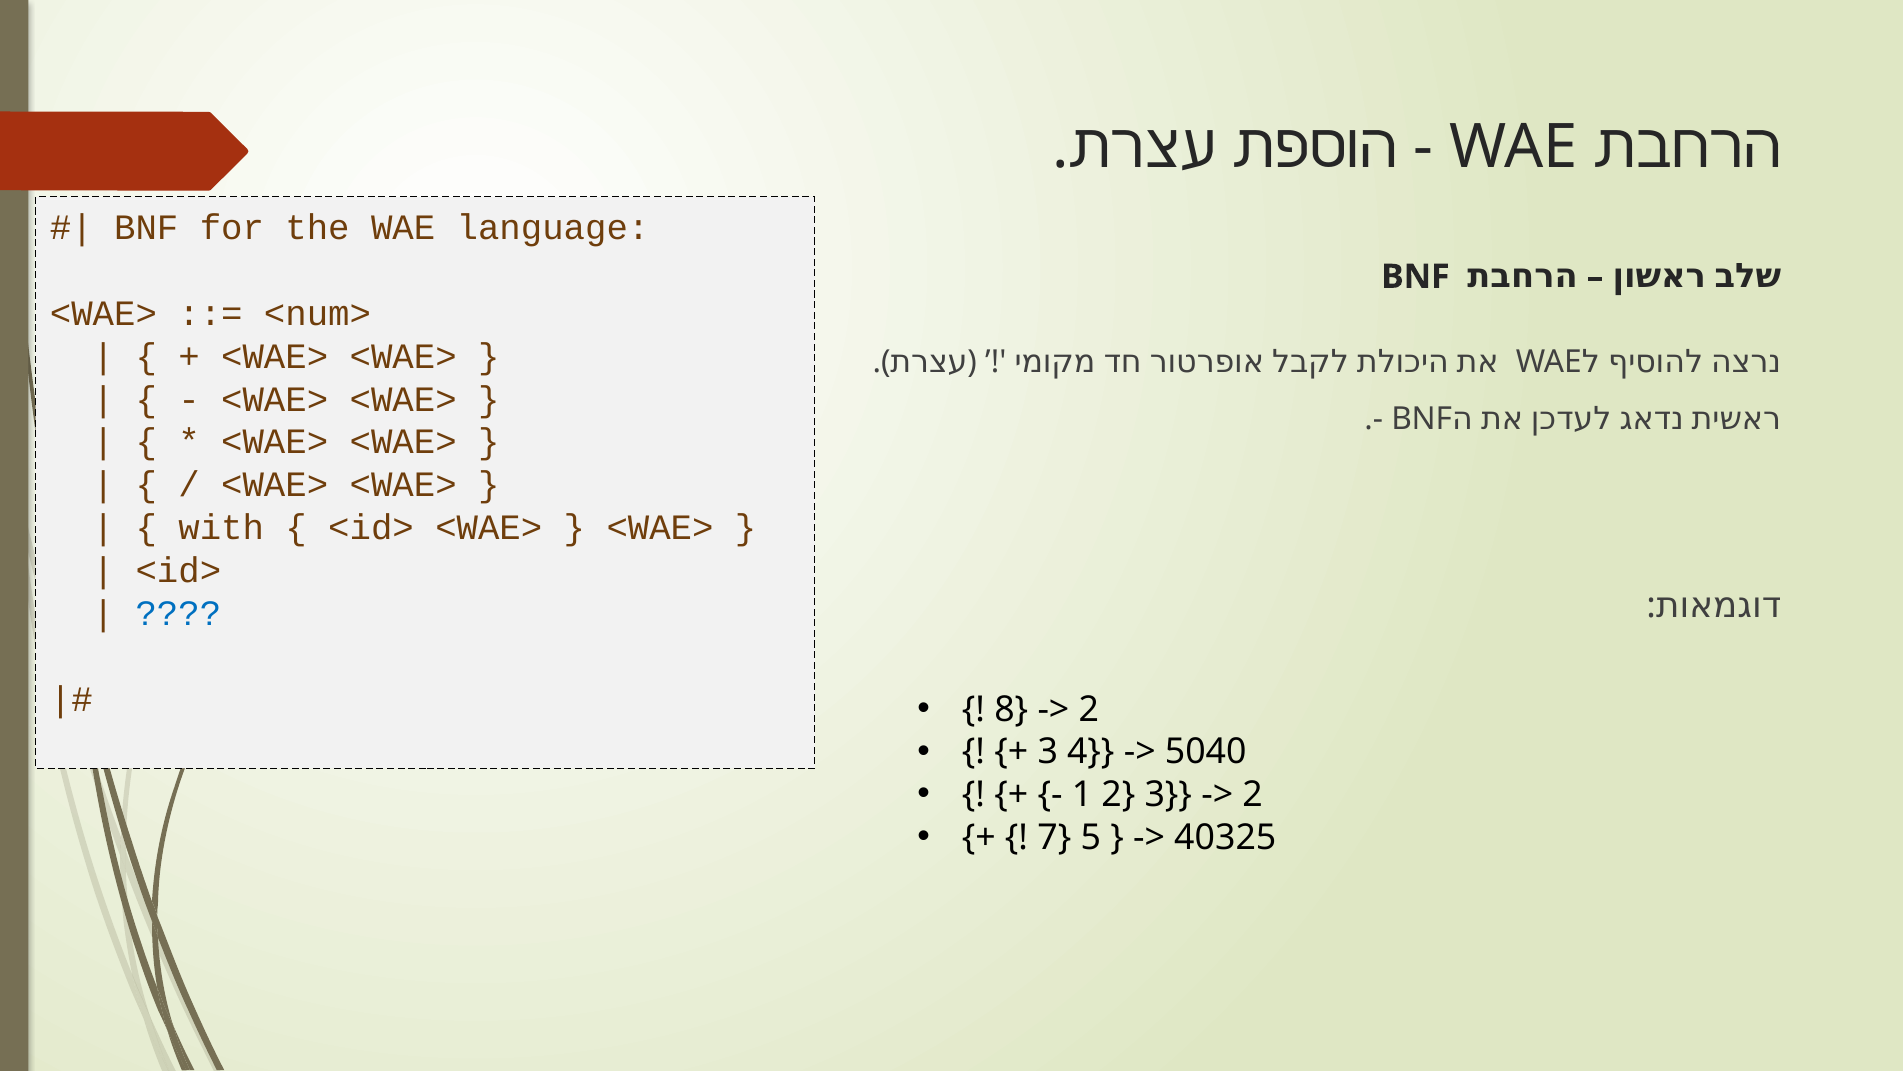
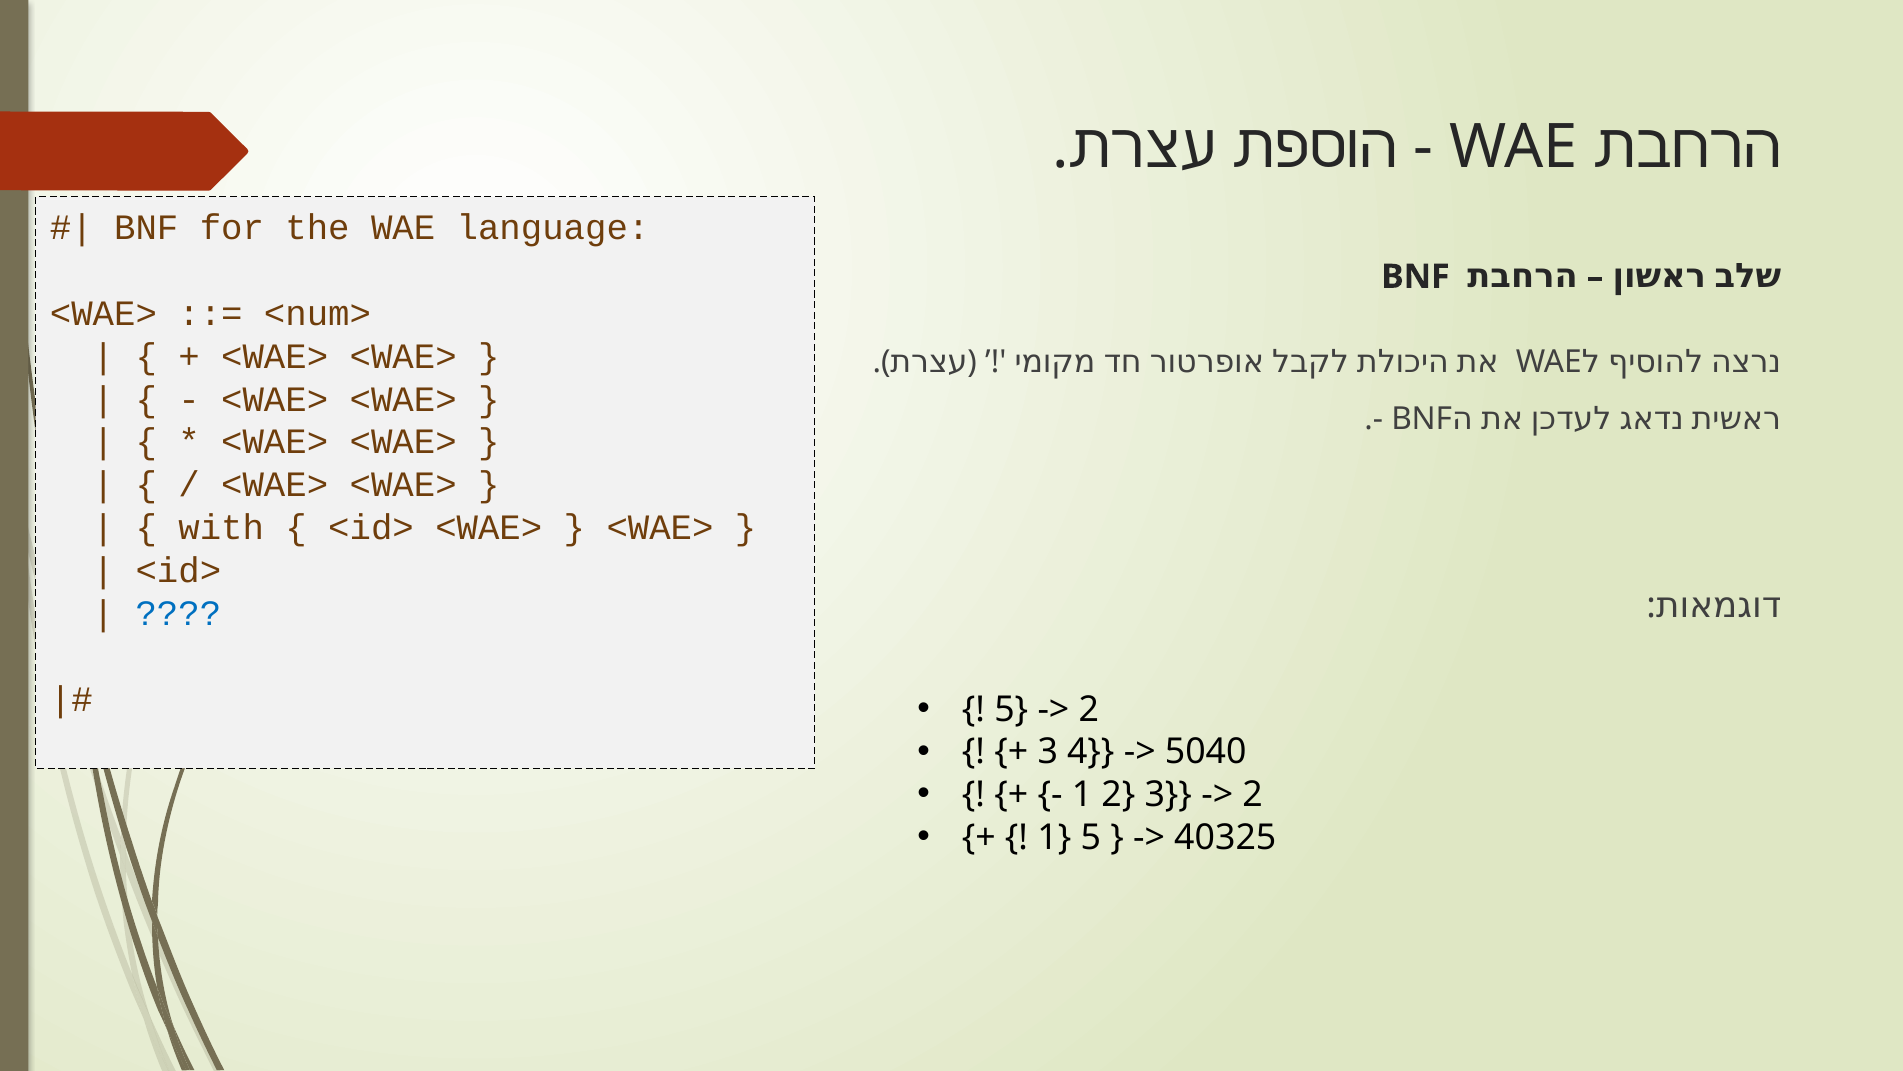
8 at (1011, 709): 8 -> 5
7 at (1054, 837): 7 -> 1
